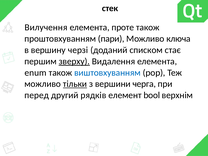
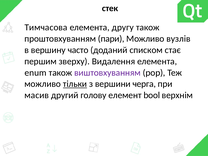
Вилучення: Вилучення -> Тимчасова
проте: проте -> другу
ключа: ключа -> вузлів
черзі: черзі -> часто
зверху underline: present -> none
виштовхуванням colour: blue -> purple
перед: перед -> масив
рядків: рядків -> голову
